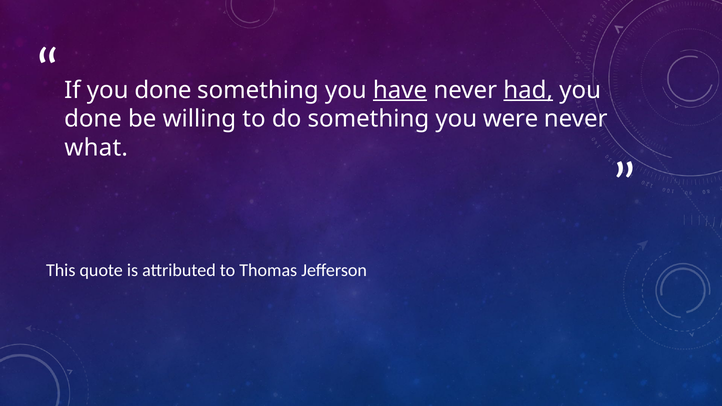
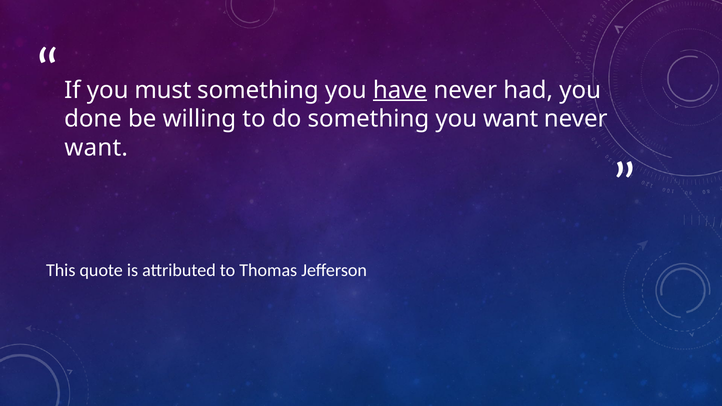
If you done: done -> must
had underline: present -> none
you were: were -> want
what at (96, 148): what -> want
